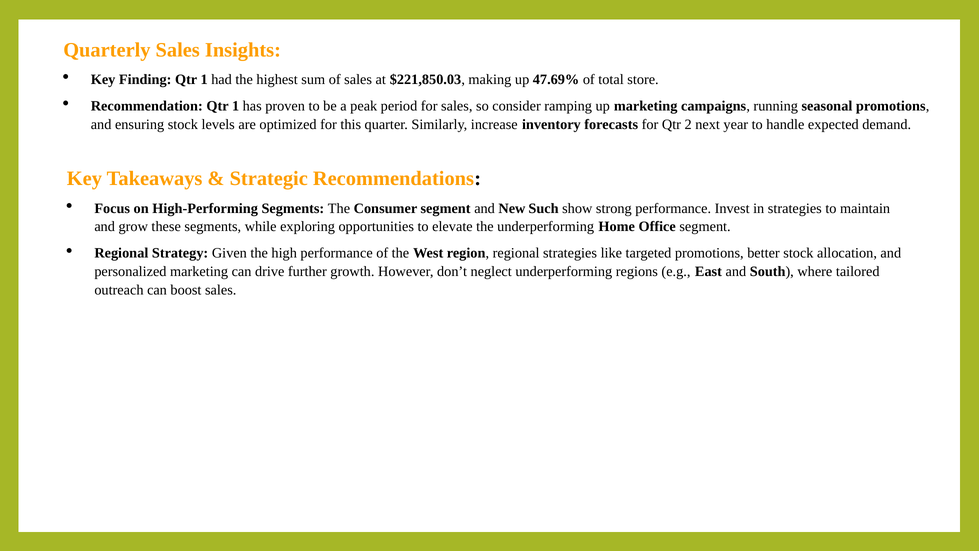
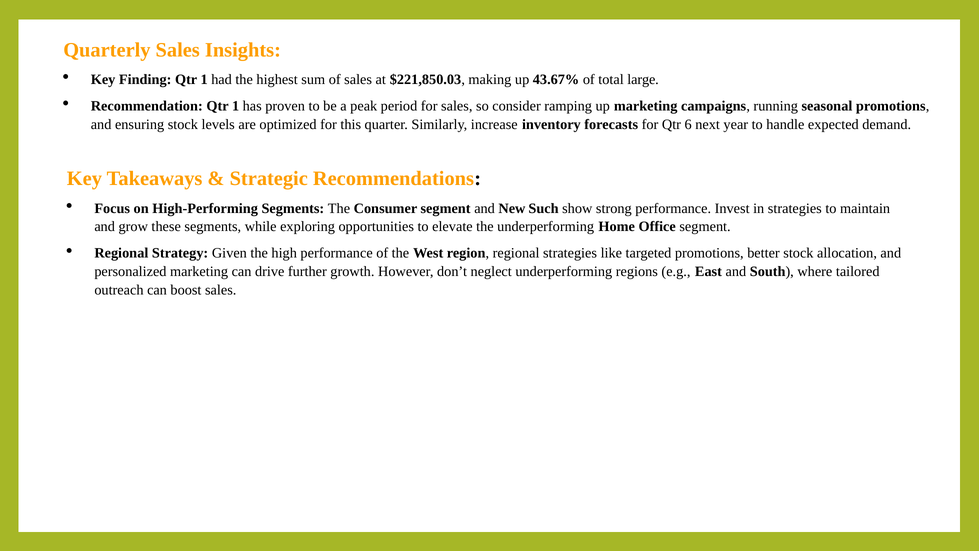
47.69%: 47.69% -> 43.67%
store: store -> large
2: 2 -> 6
